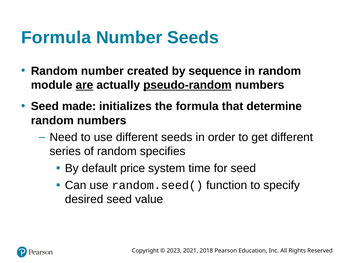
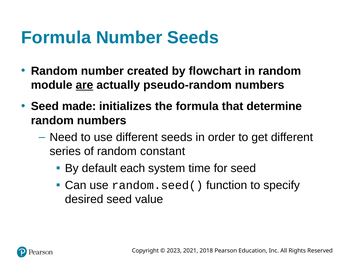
sequence: sequence -> flowchart
pseudo-random underline: present -> none
specifies: specifies -> constant
price: price -> each
